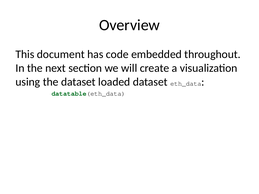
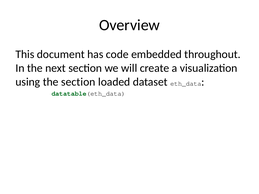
the dataset: dataset -> section
